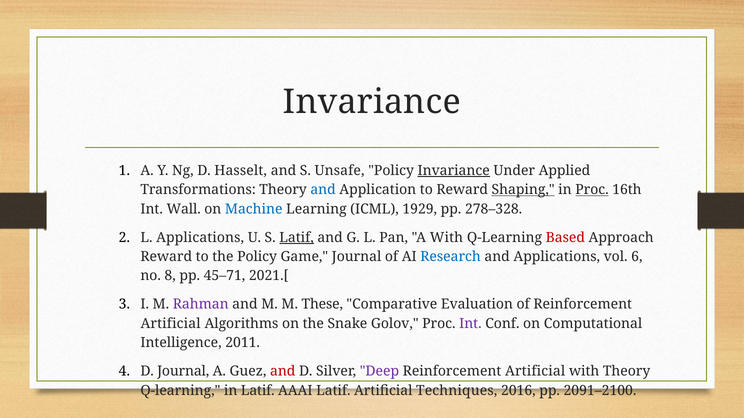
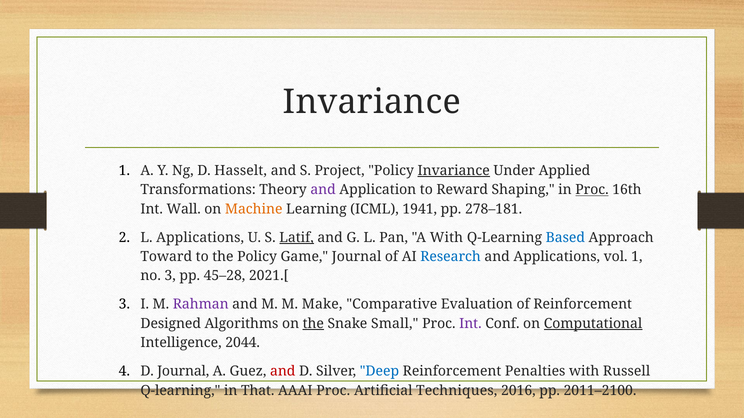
Unsafe: Unsafe -> Project
and at (323, 190) colour: blue -> purple
Shaping underline: present -> none
Machine colour: blue -> orange
1929: 1929 -> 1941
278–328: 278–328 -> 278–181
Based colour: red -> blue
Reward at (166, 257): Reward -> Toward
vol 6: 6 -> 1
no 8: 8 -> 3
45–71: 45–71 -> 45–28
These: These -> Make
Artificial at (171, 324): Artificial -> Designed
the at (313, 324) underline: none -> present
Golov: Golov -> Small
Computational underline: none -> present
2011: 2011 -> 2044
Deep colour: purple -> blue
Artificial at (535, 372): Artificial -> Penalties
with Theory: Theory -> Russell
in Latif: Latif -> That
AAAI Latif: Latif -> Proc
2091–2100: 2091–2100 -> 2011–2100
